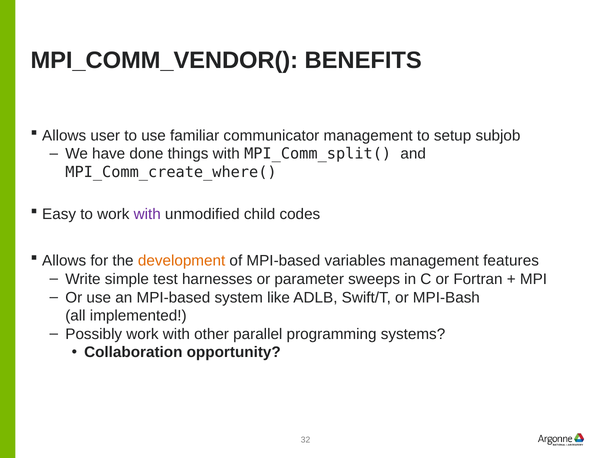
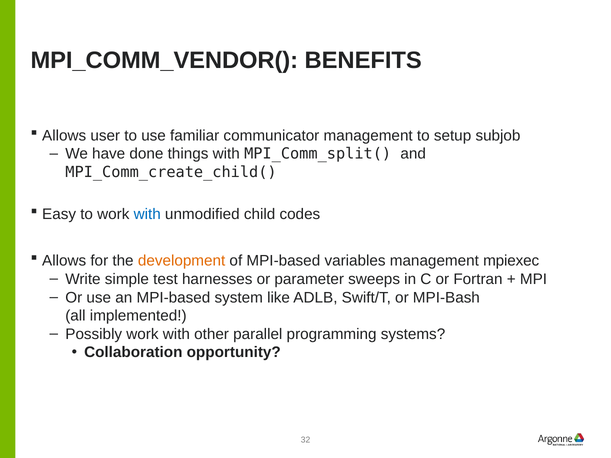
MPI_Comm_create_where(: MPI_Comm_create_where( -> MPI_Comm_create_child(
with at (147, 214) colour: purple -> blue
features: features -> mpiexec
